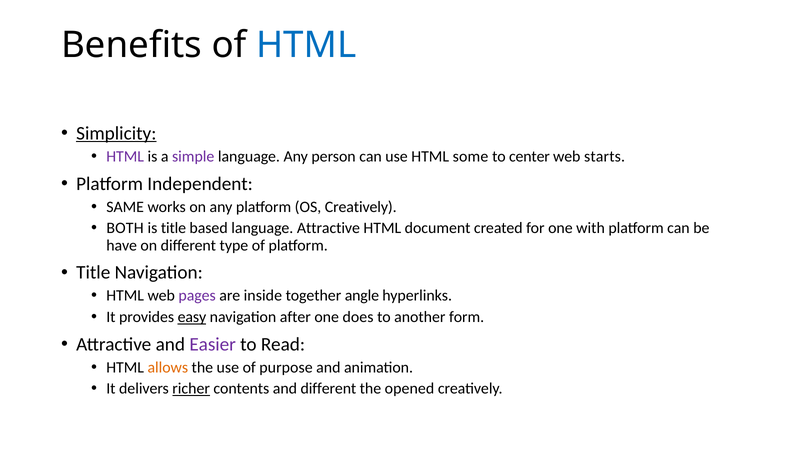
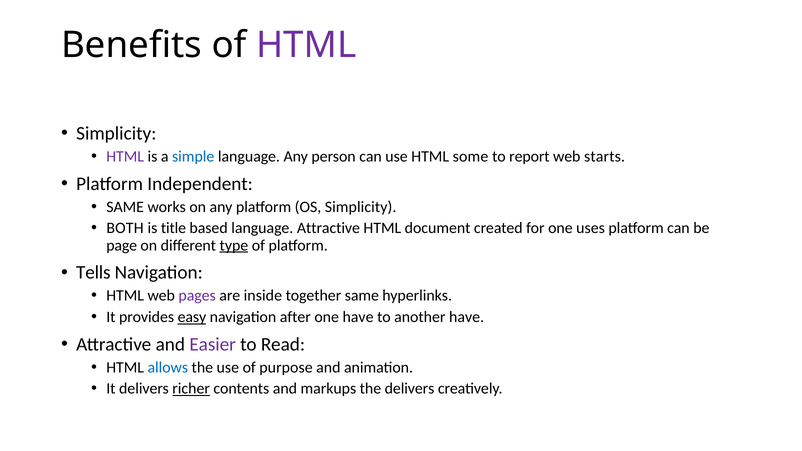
HTML at (306, 45) colour: blue -> purple
Simplicity at (116, 133) underline: present -> none
simple colour: purple -> blue
center: center -> report
OS Creatively: Creatively -> Simplicity
with: with -> uses
have: have -> page
type underline: none -> present
Title at (93, 273): Title -> Tells
together angle: angle -> same
one does: does -> have
another form: form -> have
allows colour: orange -> blue
and different: different -> markups
the opened: opened -> delivers
